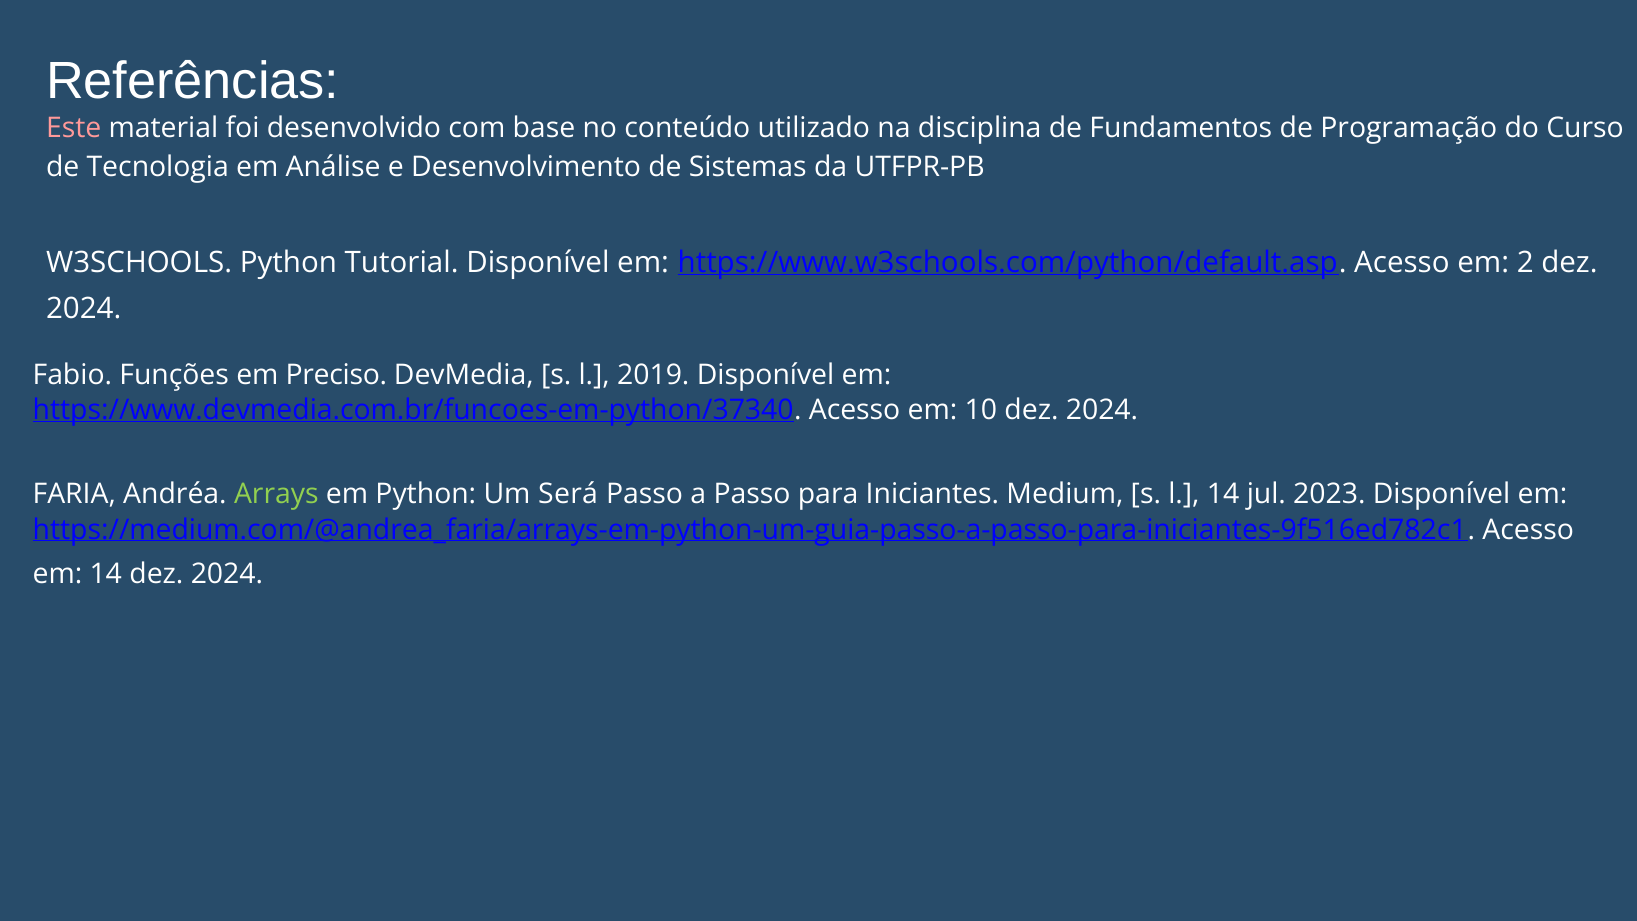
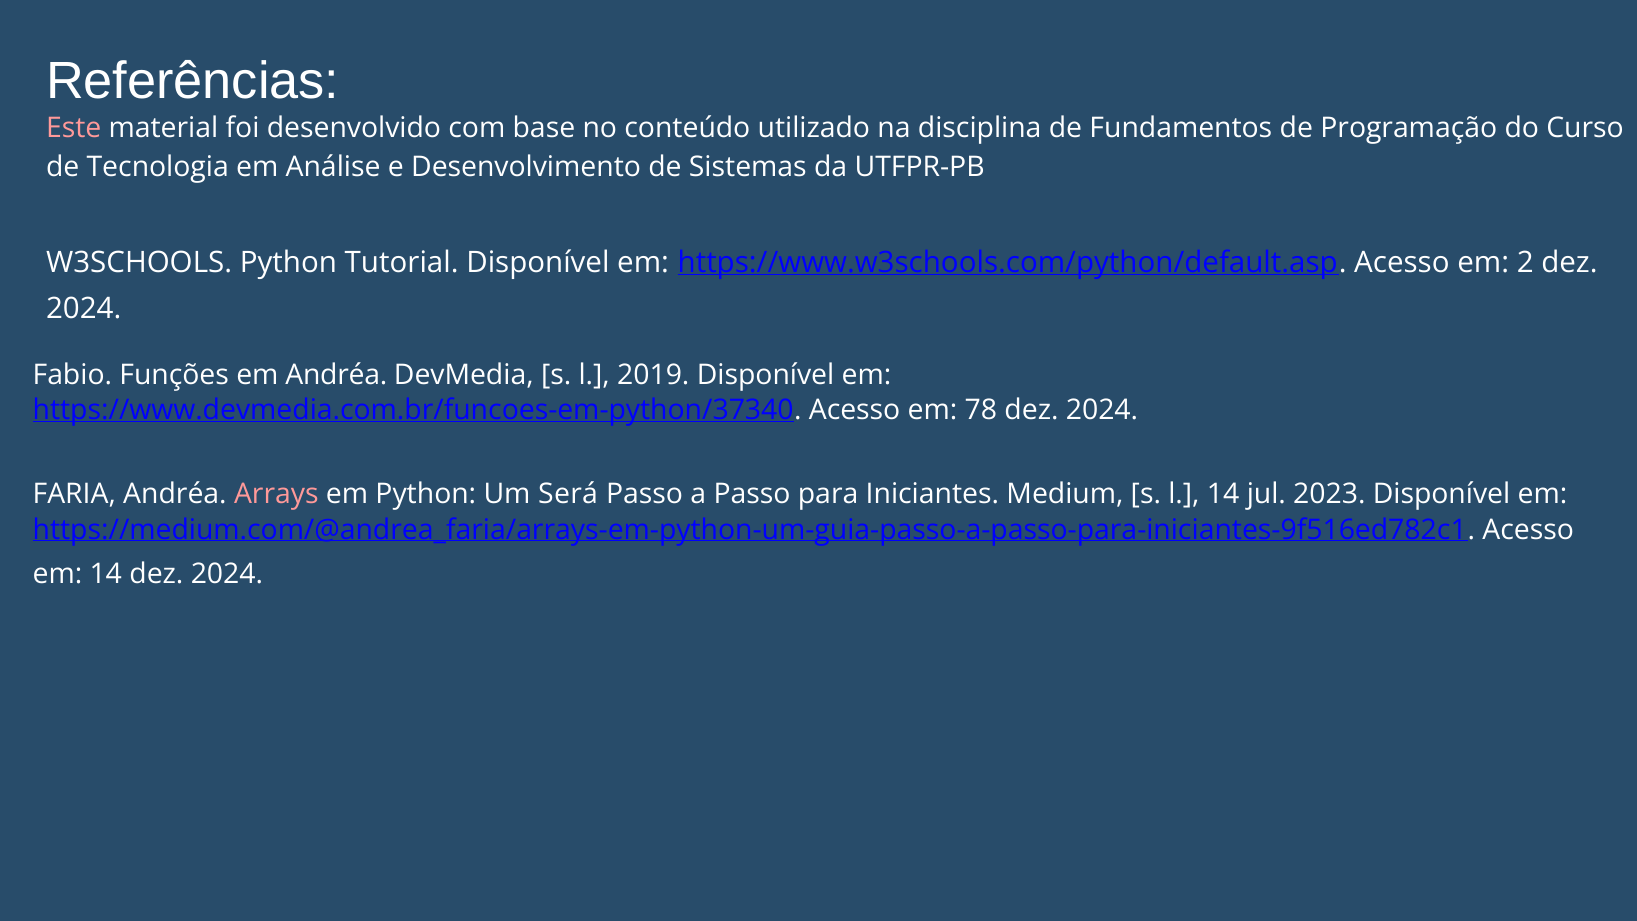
em Preciso: Preciso -> Andréa
10: 10 -> 78
Arrays colour: light green -> pink
